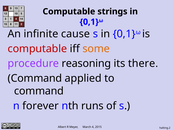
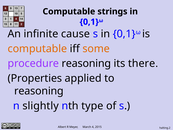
computable at (37, 49) colour: red -> orange
Command at (35, 78): Command -> Properties
command at (39, 91): command -> reasoning
forever: forever -> slightly
runs: runs -> type
